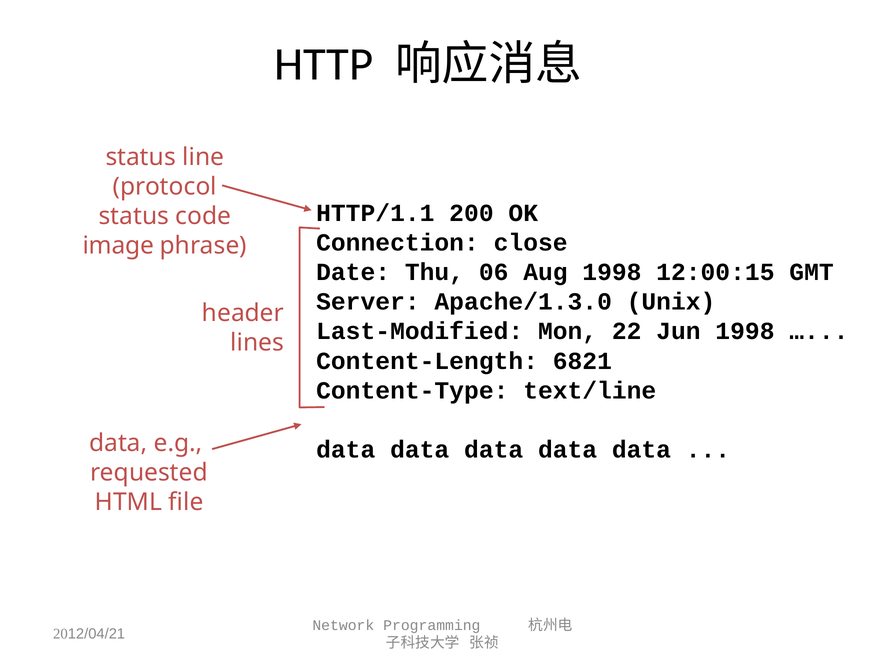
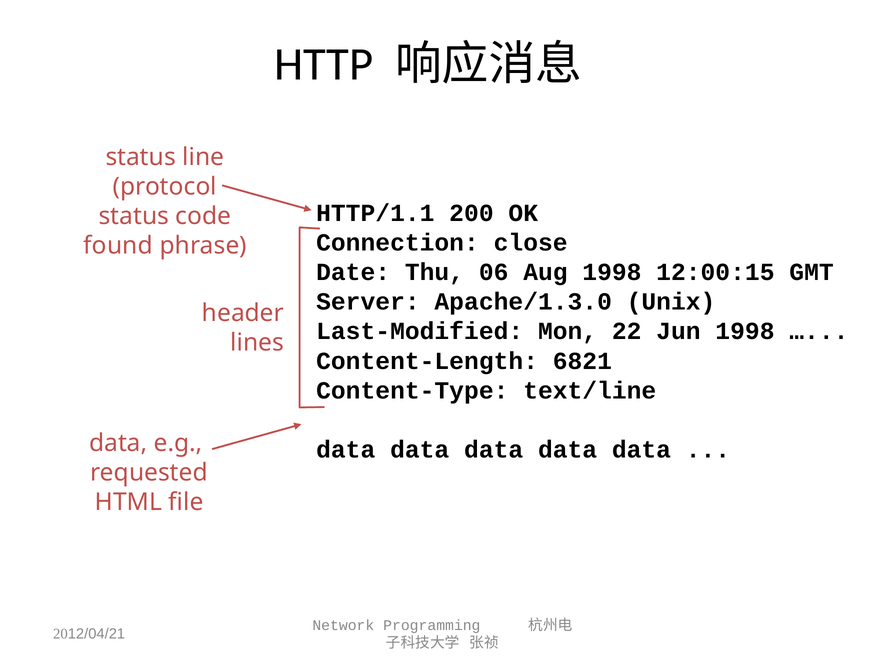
image: image -> found
